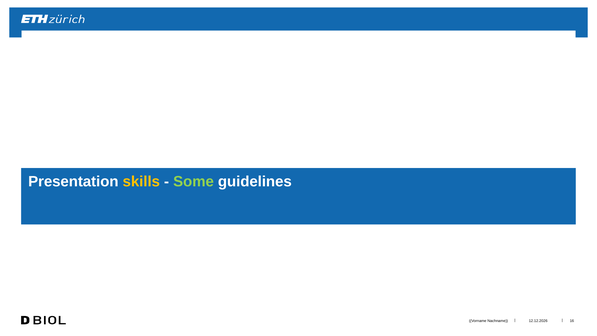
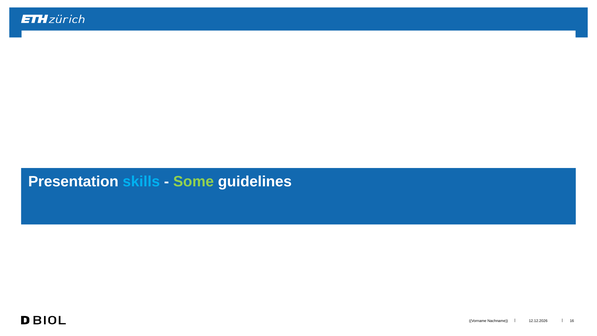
skills colour: yellow -> light blue
